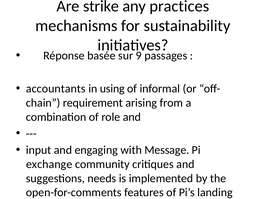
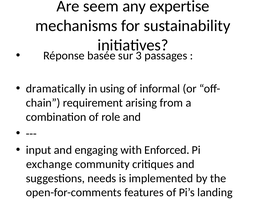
Are strike: strike -> seem
practices: practices -> expertise
9: 9 -> 3
accountants: accountants -> dramatically
Message: Message -> Enforced
